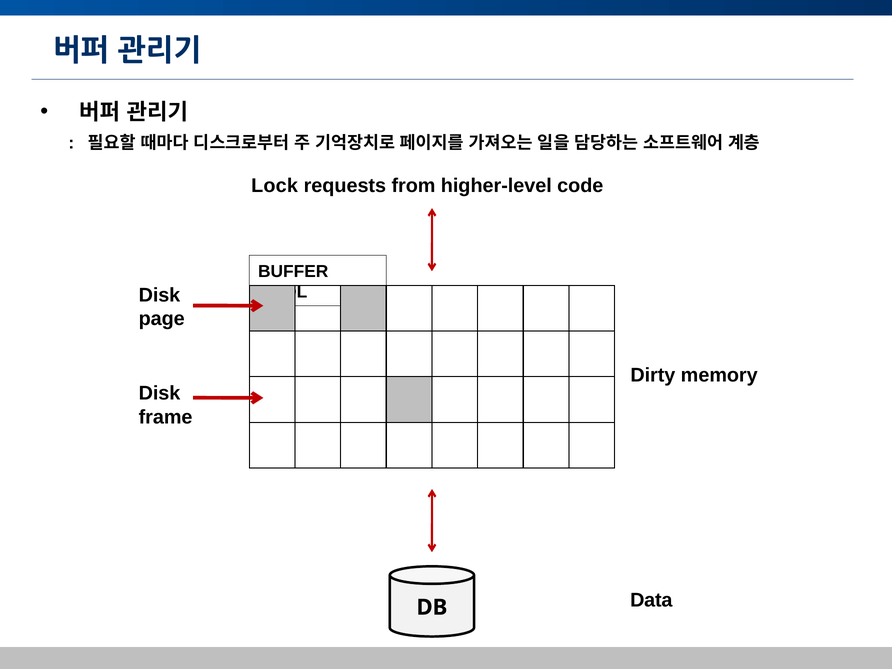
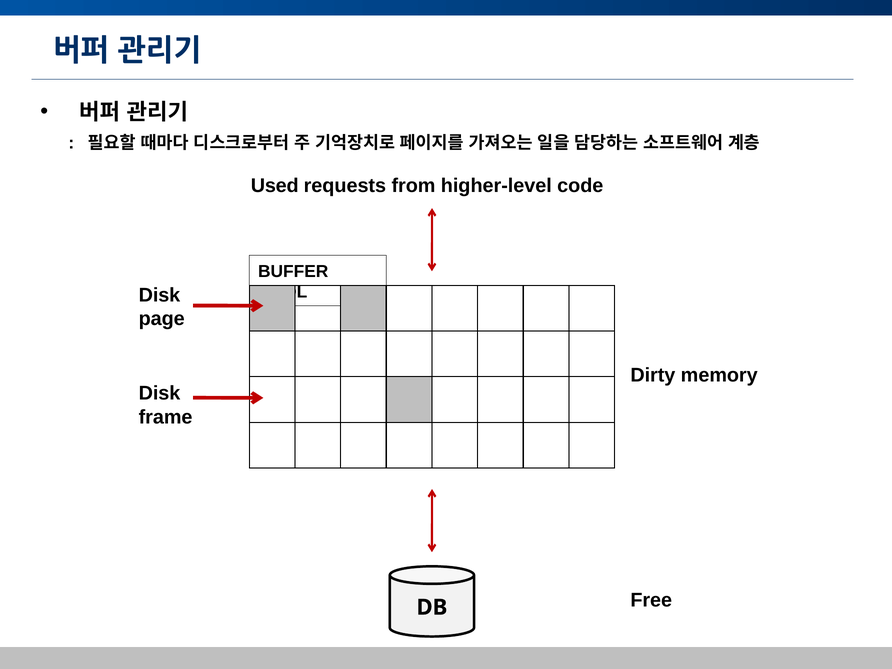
Lock: Lock -> Used
Data: Data -> Free
